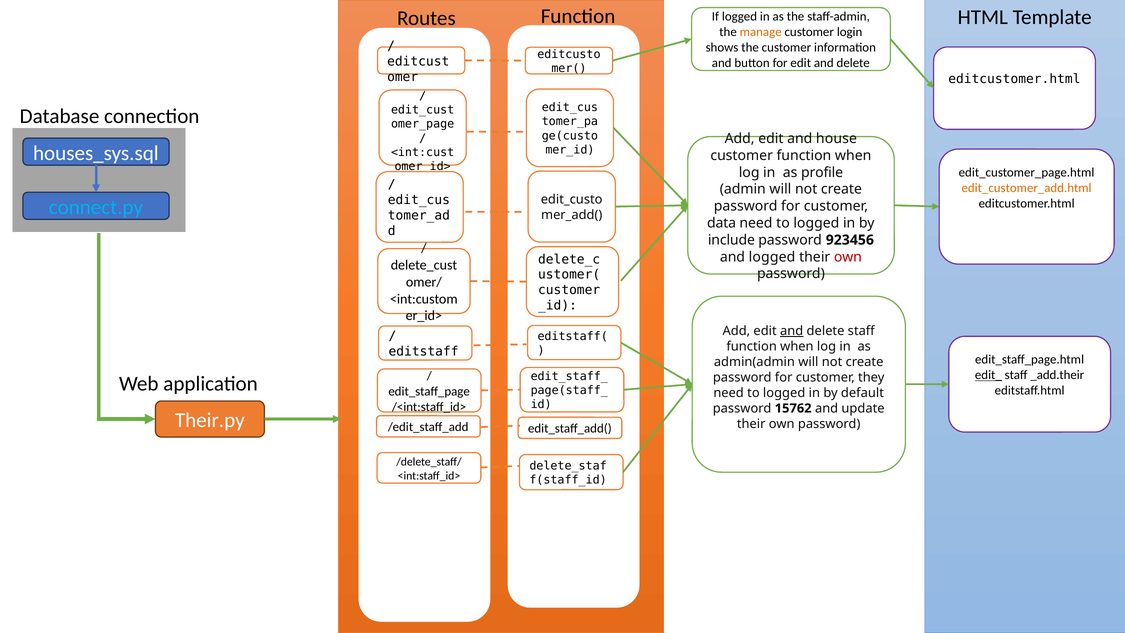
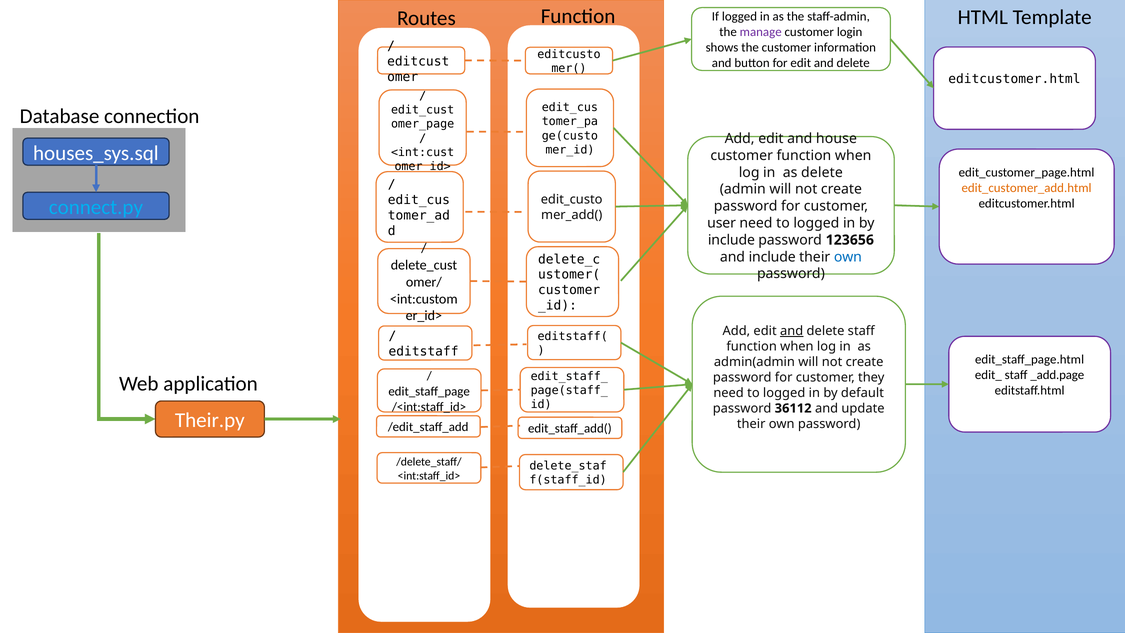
manage colour: orange -> purple
as profile: profile -> delete
data: data -> user
923456: 923456 -> 123656
and logged: logged -> include
own at (848, 257) colour: red -> blue
edit_ underline: present -> none
_add.their: _add.their -> _add.page
15762: 15762 -> 36112
